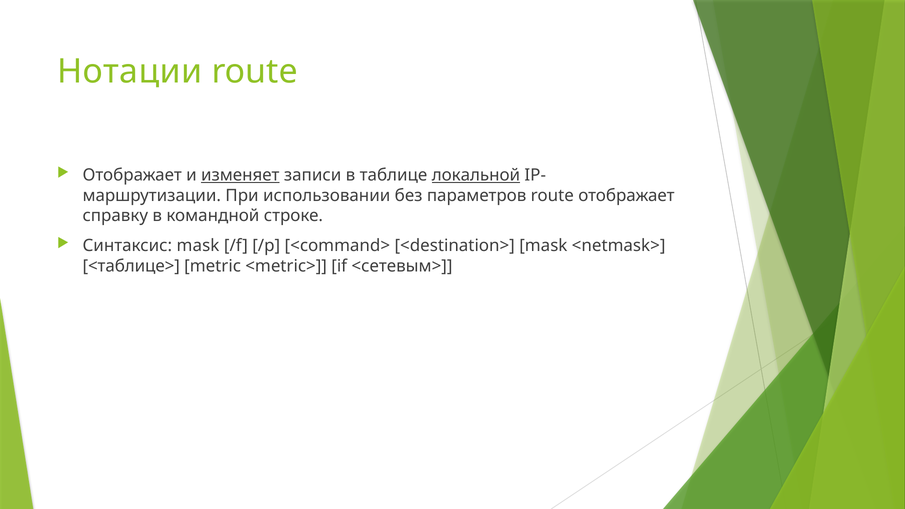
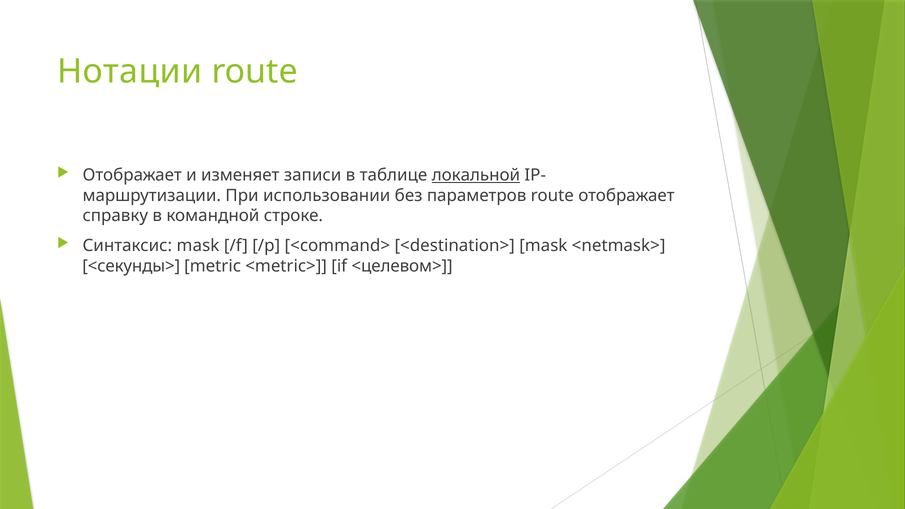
изменяет underline: present -> none
<таблице>: <таблице> -> <секунды>
<сетевым>: <сетевым> -> <целевом>
